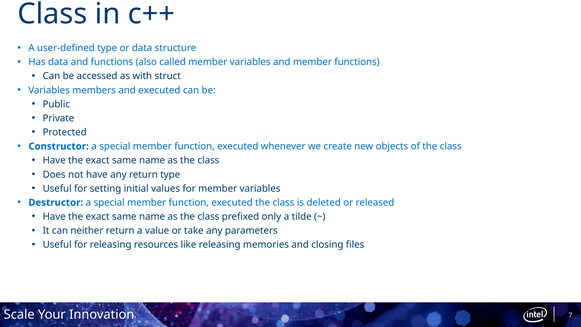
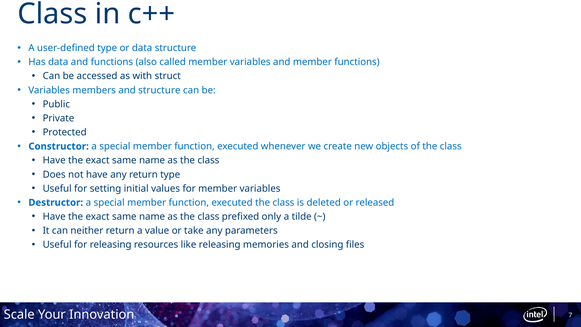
and executed: executed -> structure
